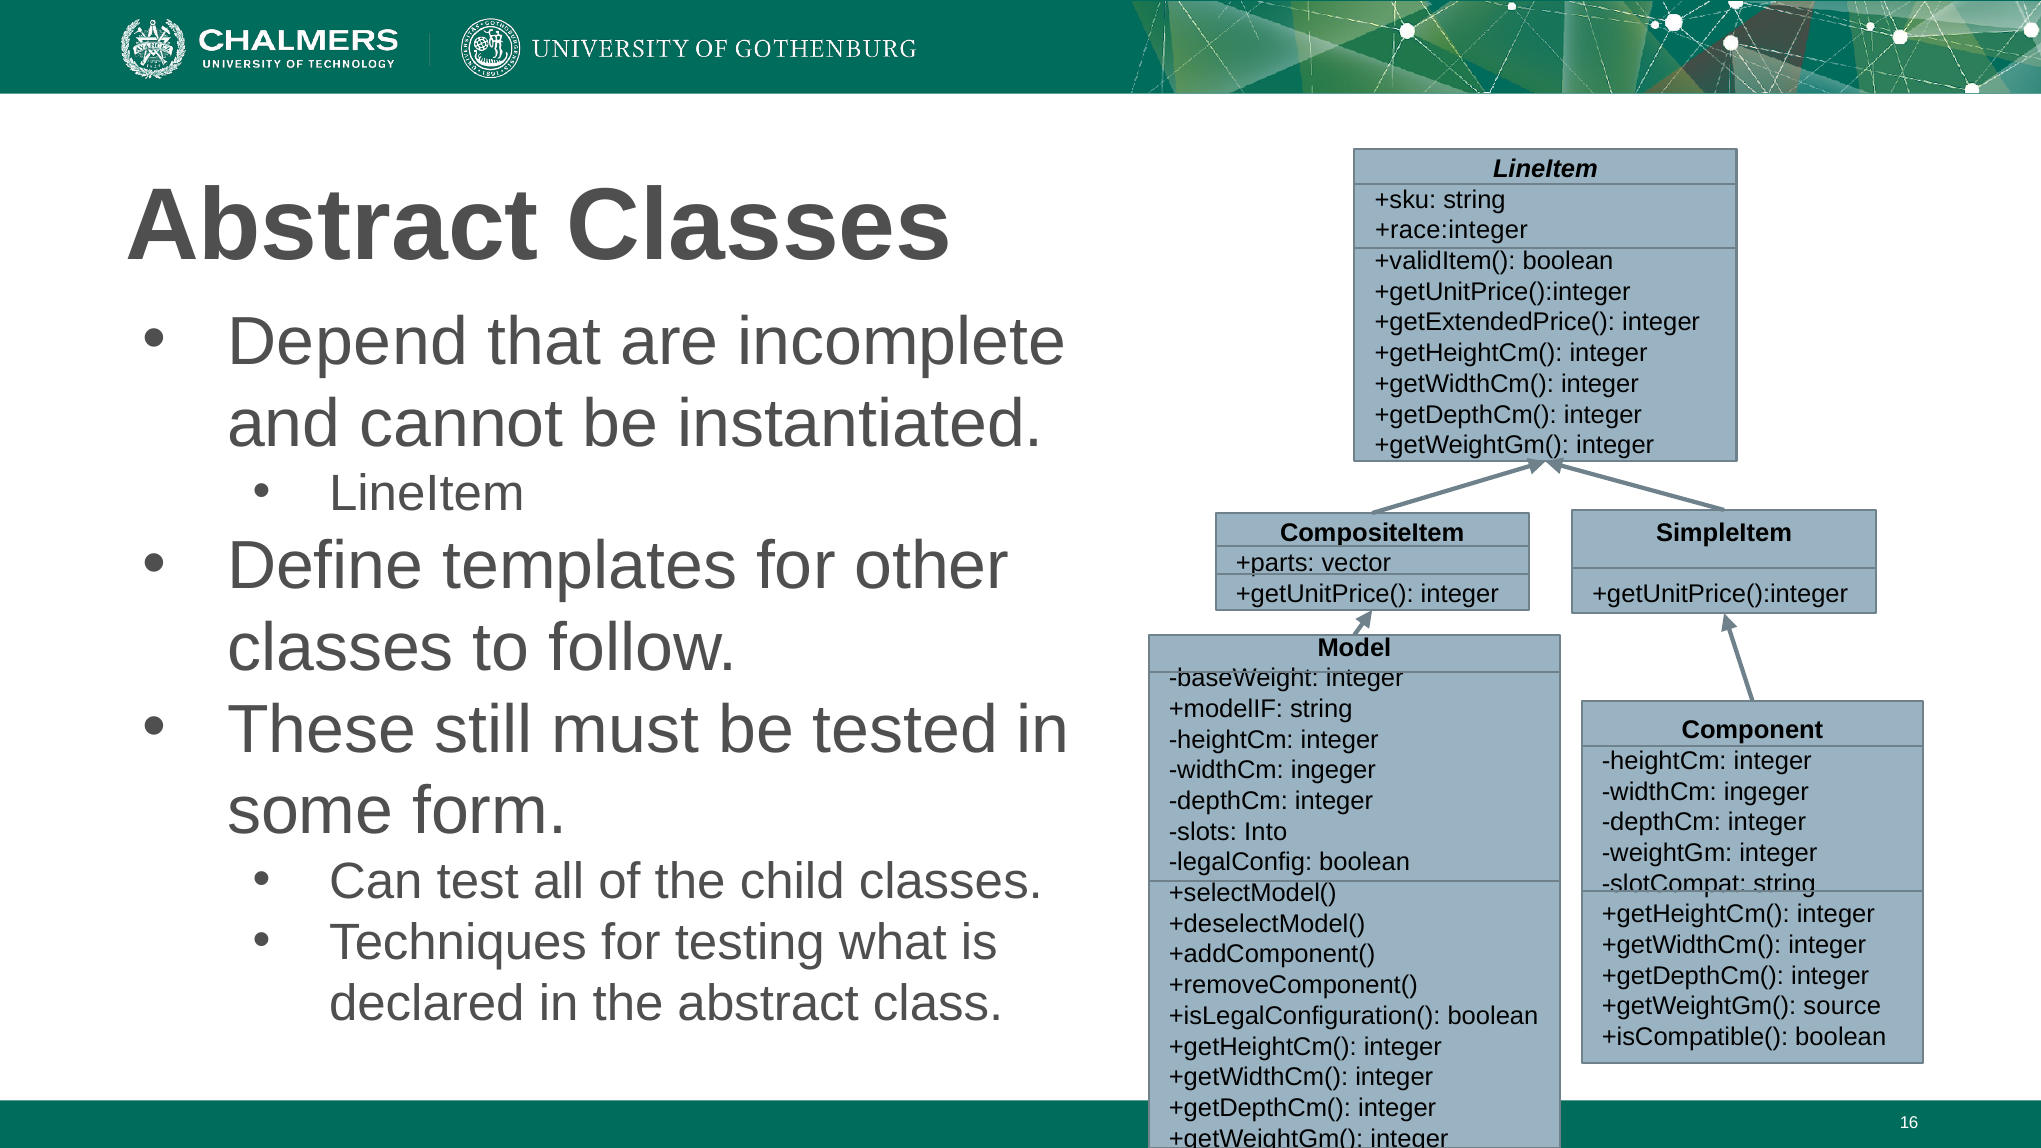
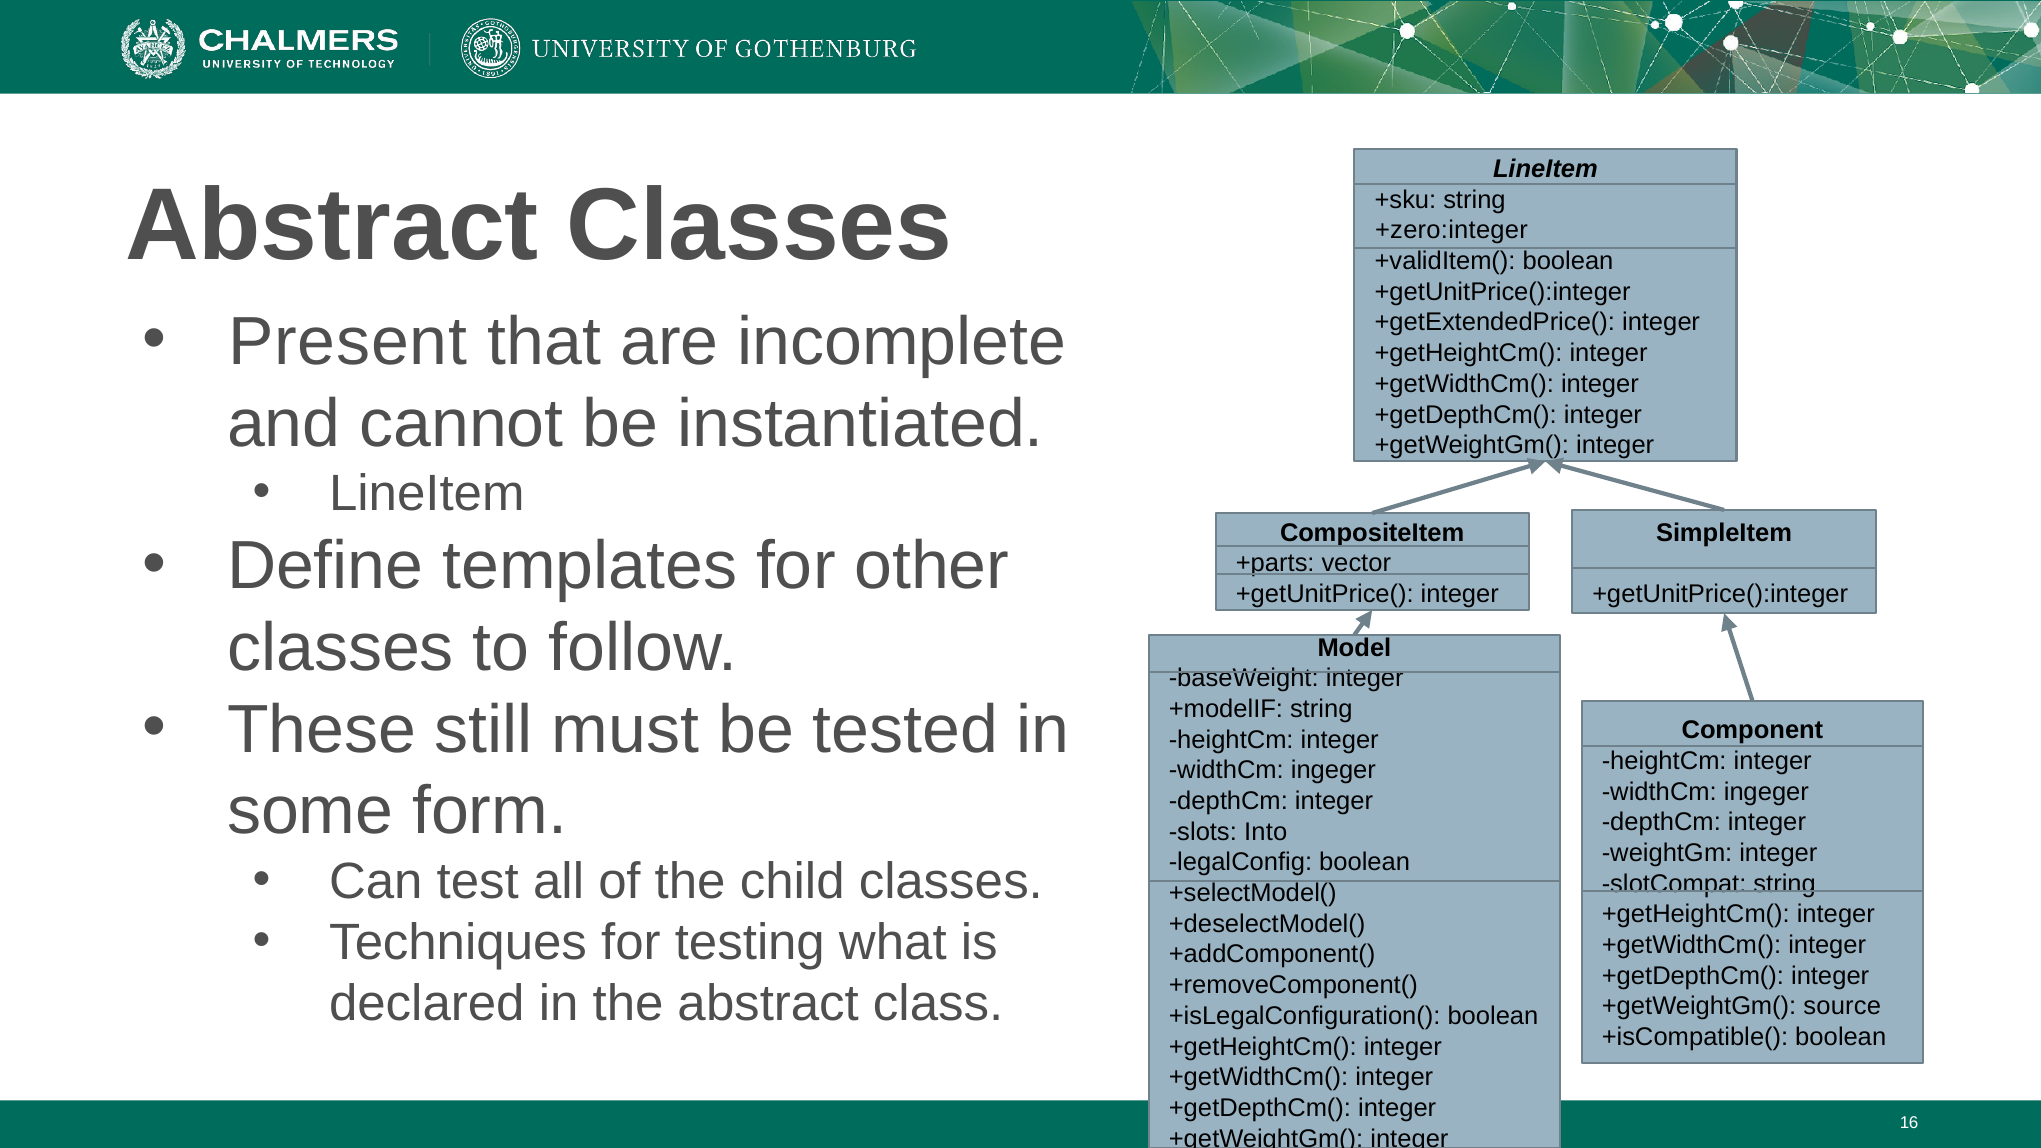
+race:integer: +race:integer -> +zero:integer
Depend: Depend -> Present
